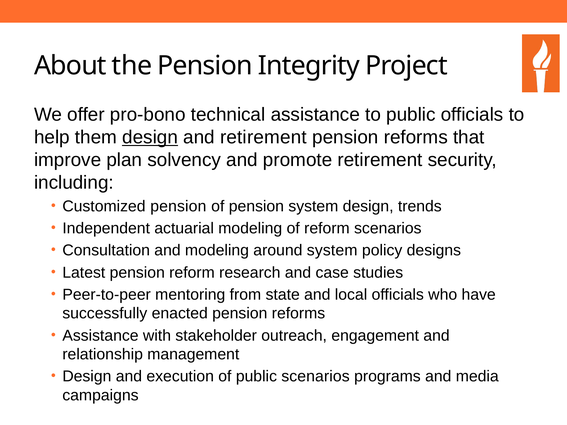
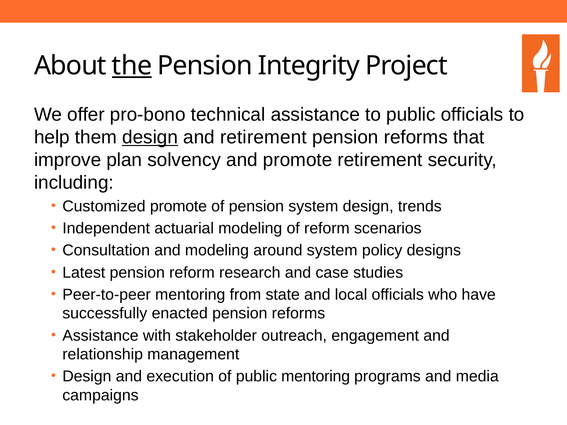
the underline: none -> present
Customized pension: pension -> promote
public scenarios: scenarios -> mentoring
